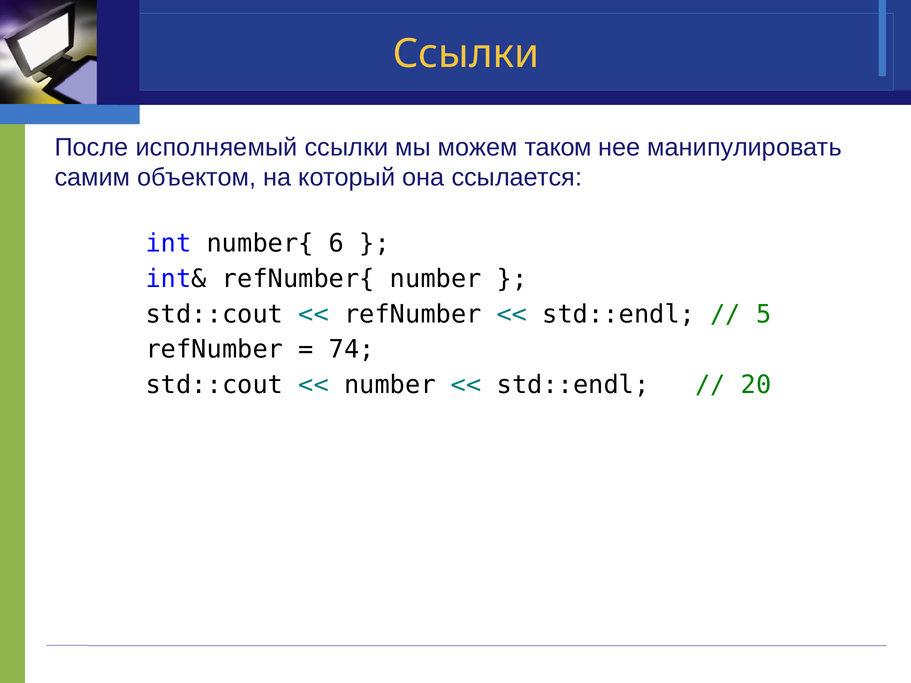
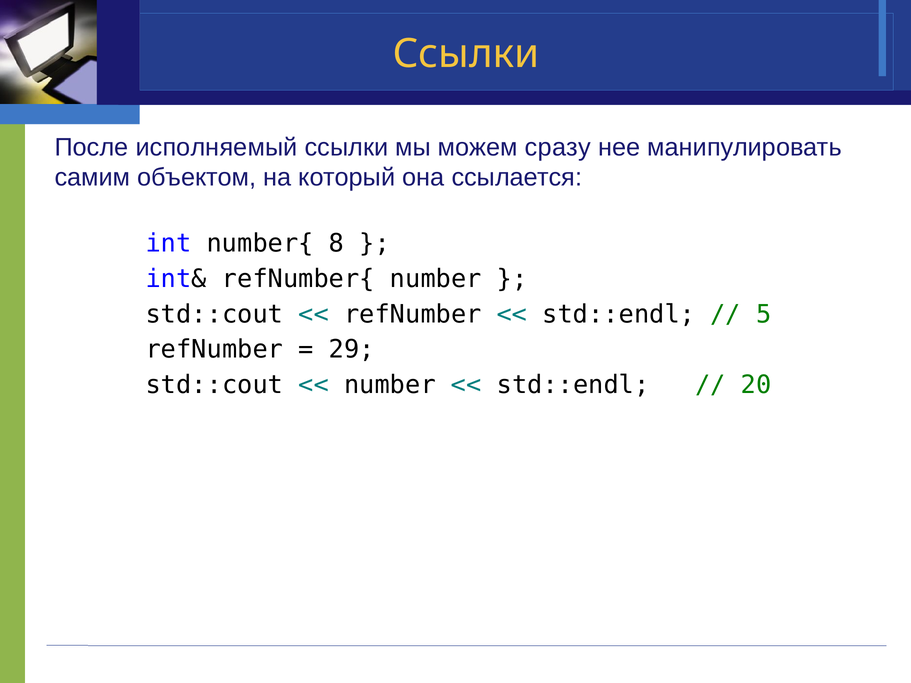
таком: таком -> сразу
6: 6 -> 8
74: 74 -> 29
